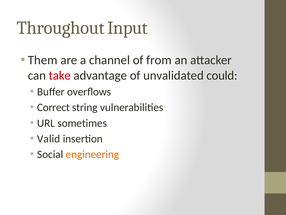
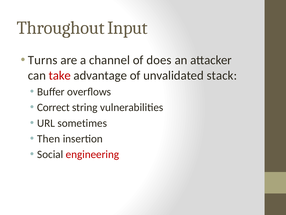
Them: Them -> Turns
from: from -> does
could: could -> stack
Valid: Valid -> Then
engineering colour: orange -> red
